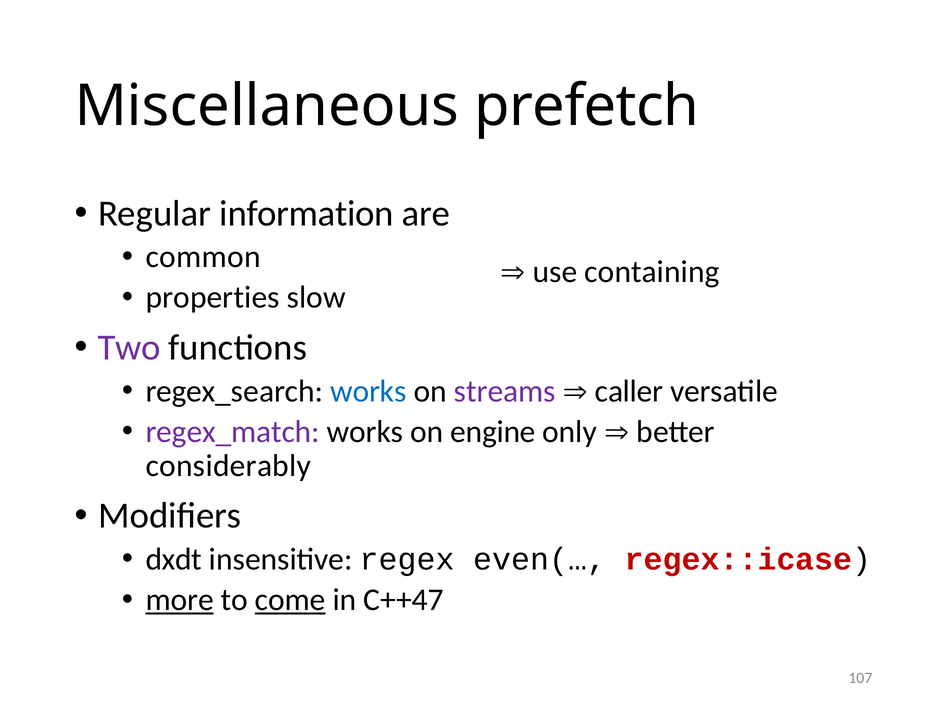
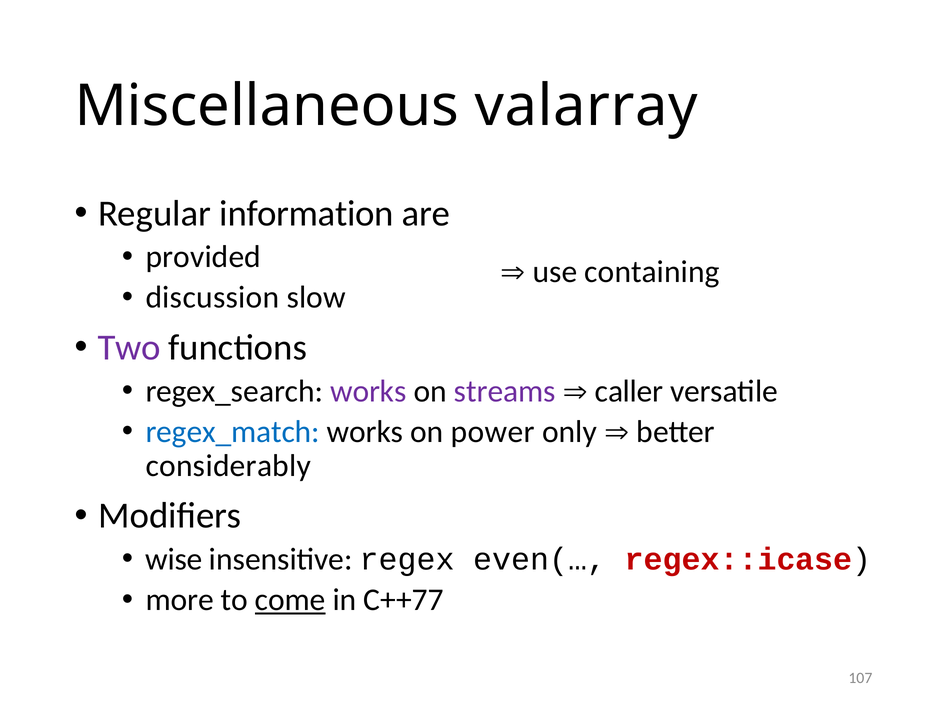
prefetch: prefetch -> valarray
common: common -> provided
properties: properties -> discussion
works at (368, 391) colour: blue -> purple
regex_match colour: purple -> blue
engine: engine -> power
dxdt: dxdt -> wise
more underline: present -> none
C++47: C++47 -> C++77
